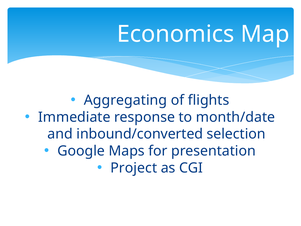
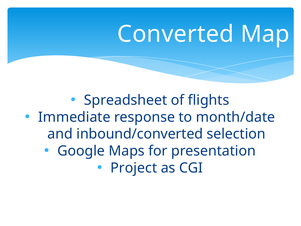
Economics: Economics -> Converted
Aggregating: Aggregating -> Spreadsheet
